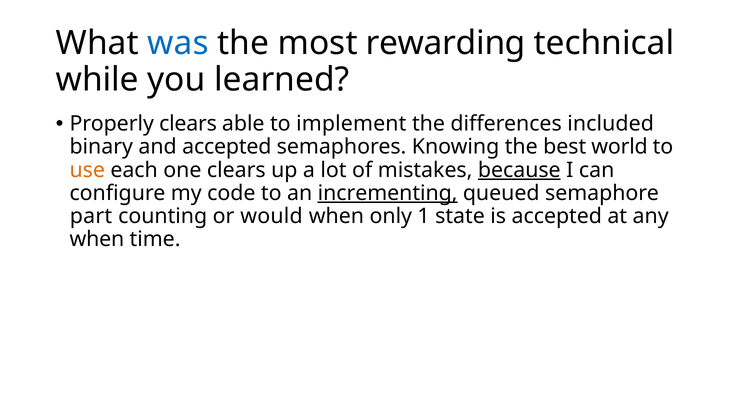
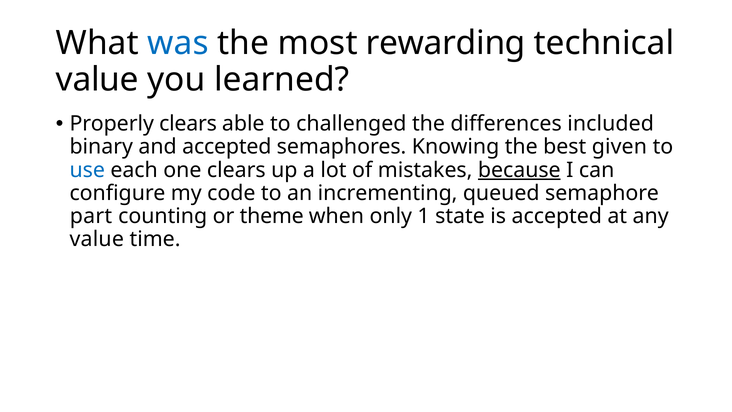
while at (97, 80): while -> value
implement: implement -> challenged
world: world -> given
use colour: orange -> blue
incrementing underline: present -> none
would: would -> theme
when at (97, 239): when -> value
